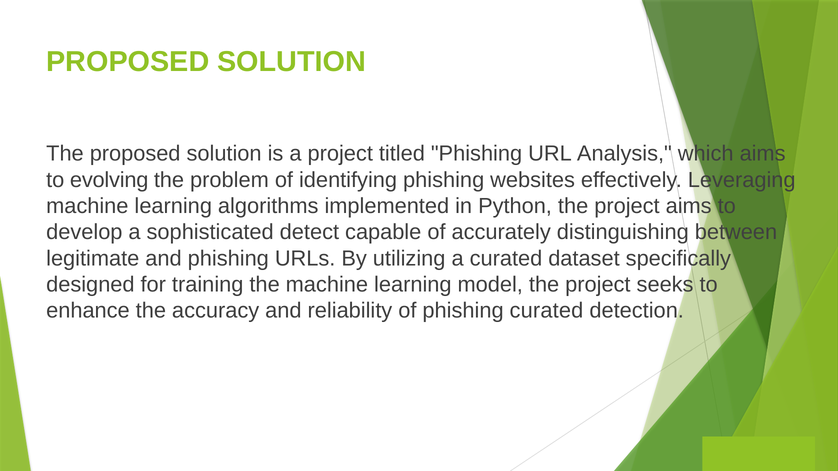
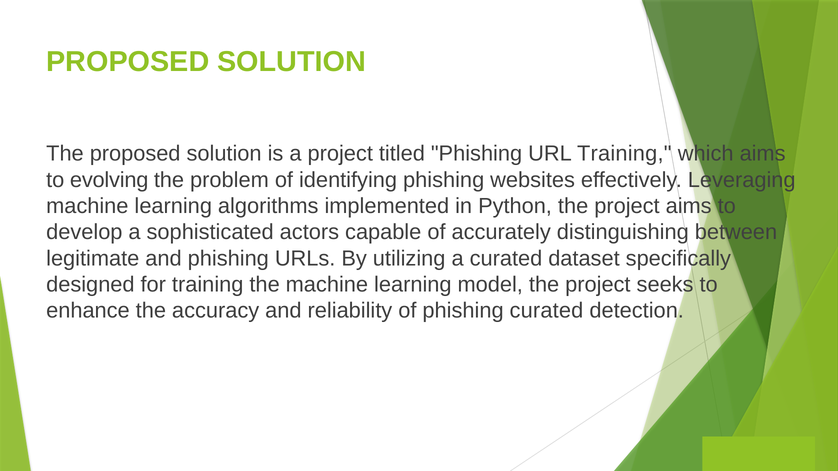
URL Analysis: Analysis -> Training
detect: detect -> actors
